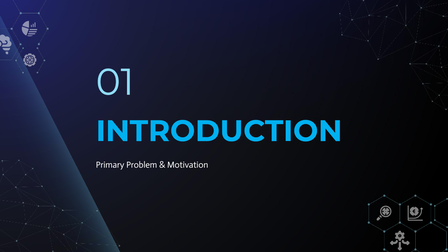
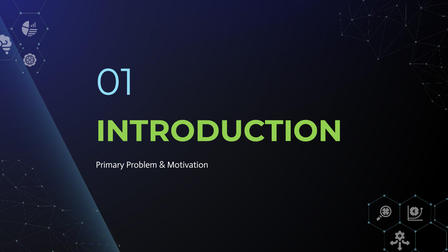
INTRODUCTION colour: light blue -> light green
